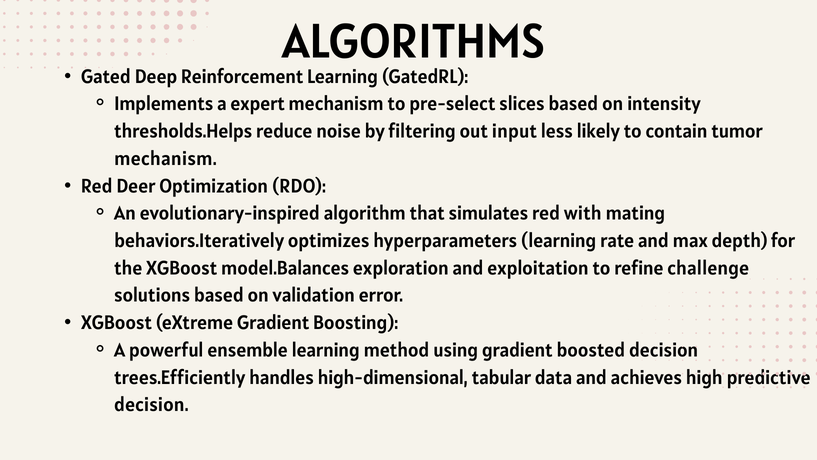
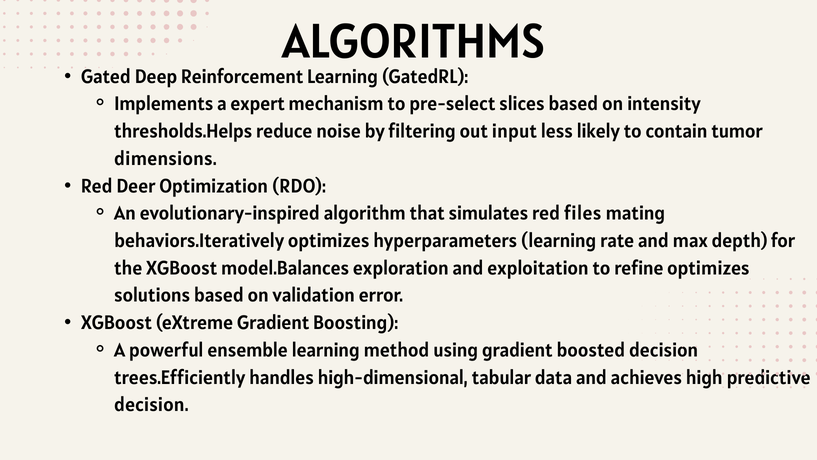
mechanism at (165, 159): mechanism -> dimensions
with: with -> files
refine challenge: challenge -> optimizes
